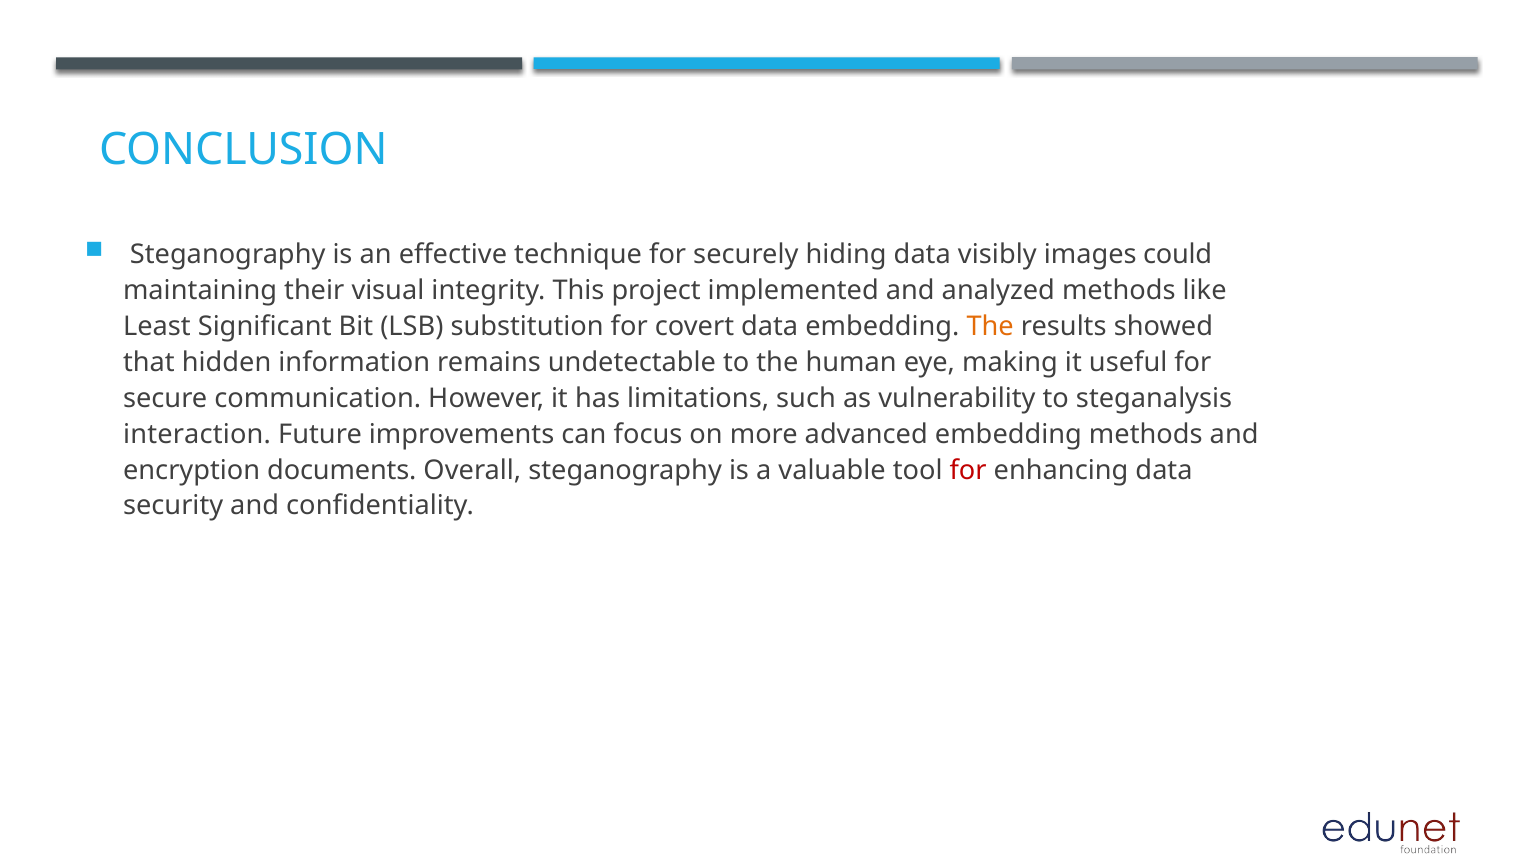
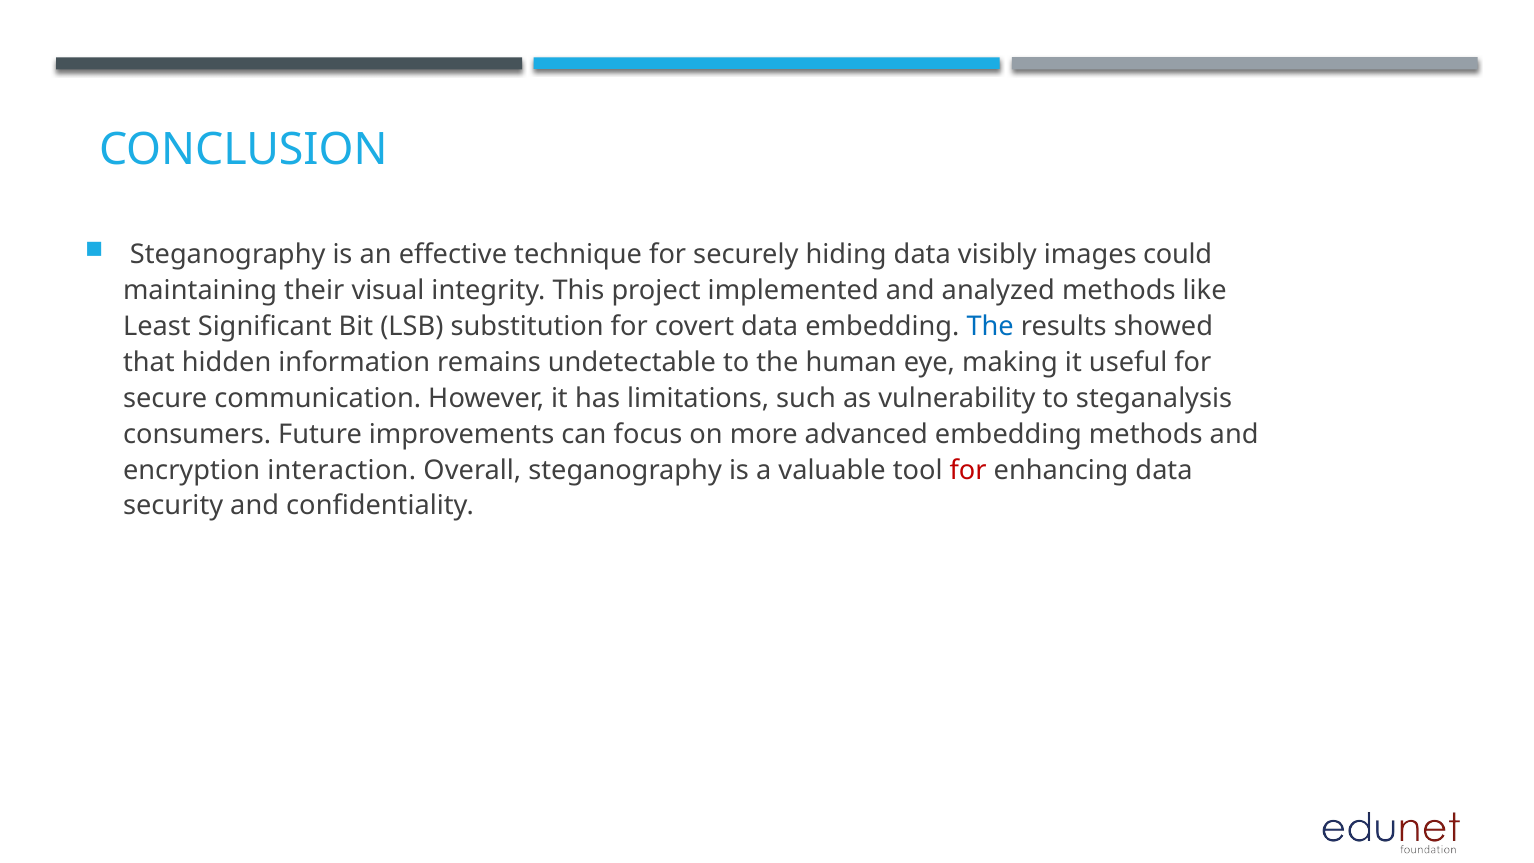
The at (990, 327) colour: orange -> blue
interaction: interaction -> consumers
documents: documents -> interaction
